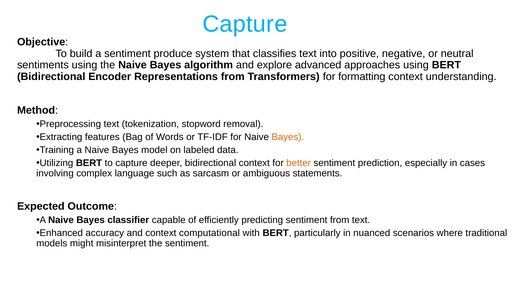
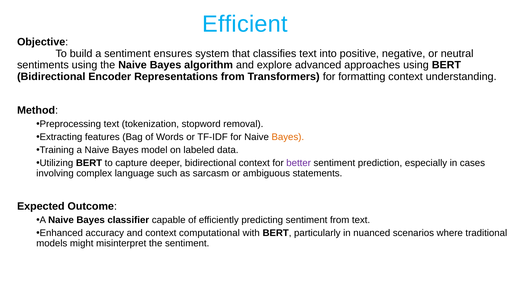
Capture at (245, 24): Capture -> Efficient
produce: produce -> ensures
better colour: orange -> purple
